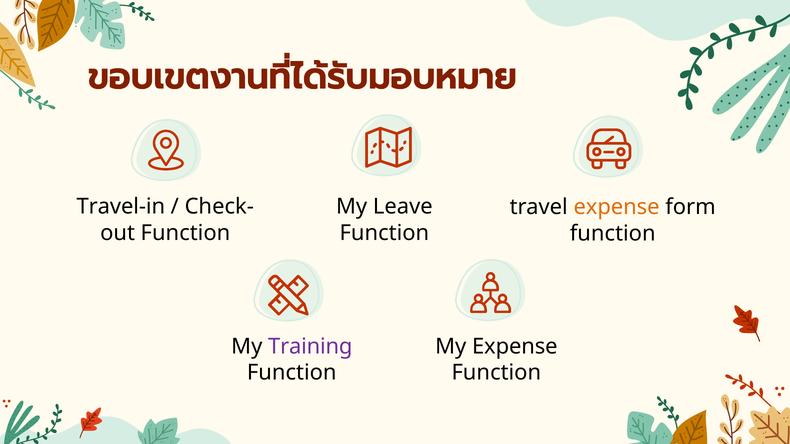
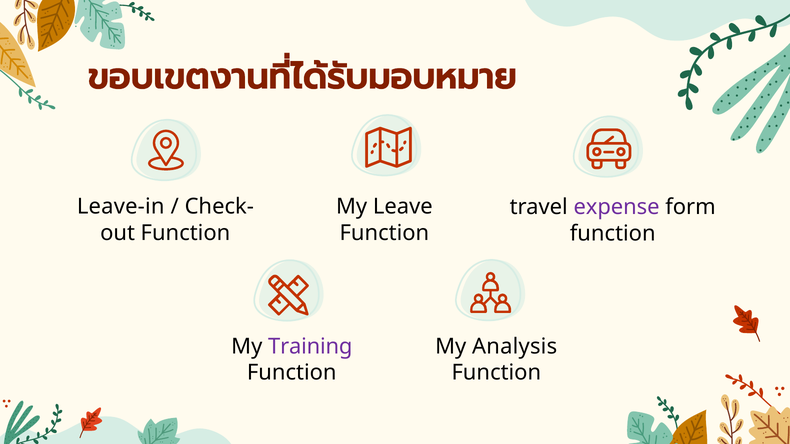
Travel-in: Travel-in -> Leave-in
expense at (617, 207) colour: orange -> purple
My Expense: Expense -> Analysis
